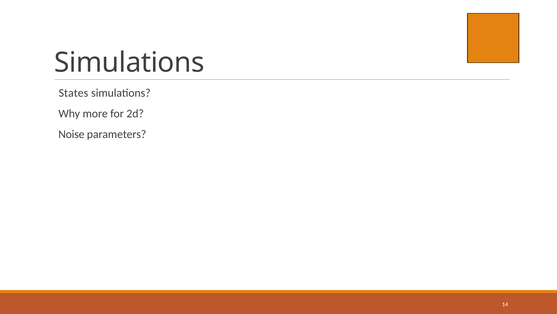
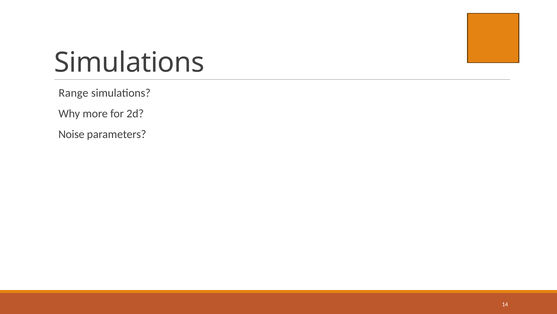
States: States -> Range
